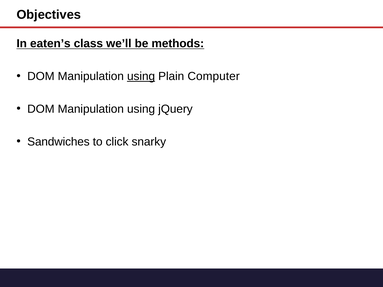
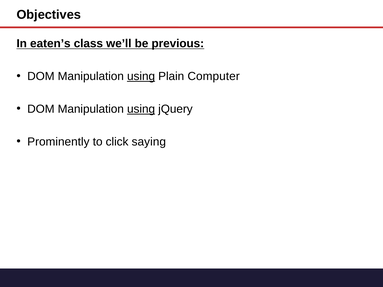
methods: methods -> previous
using at (141, 109) underline: none -> present
Sandwiches: Sandwiches -> Prominently
snarky: snarky -> saying
